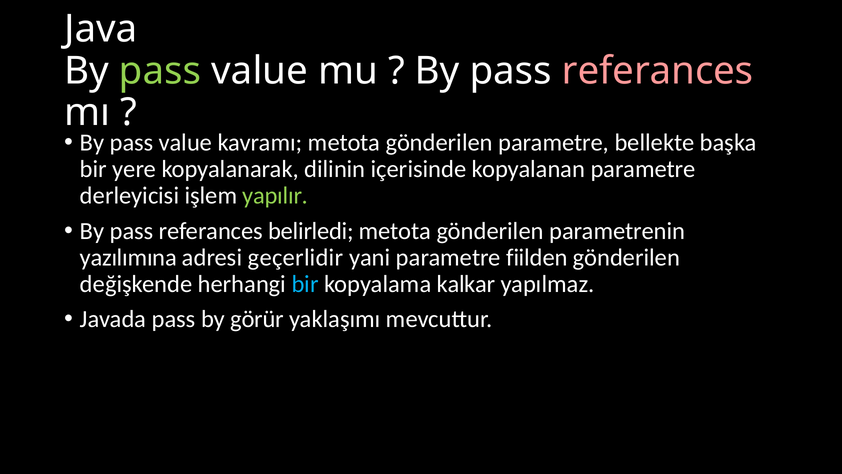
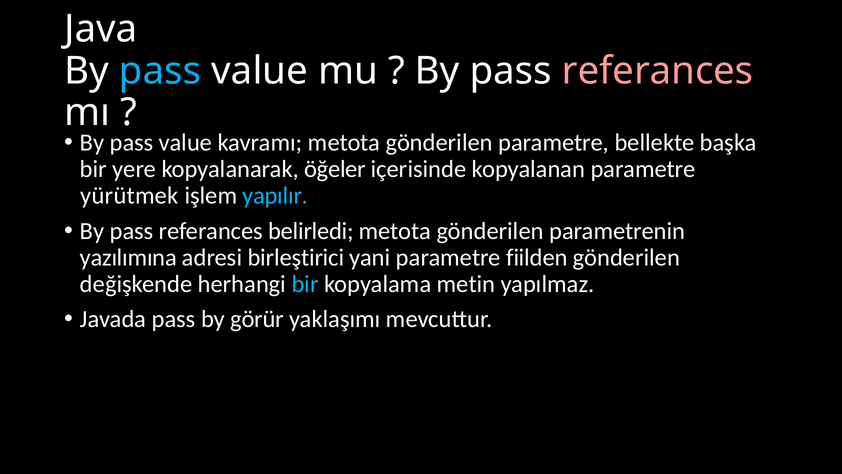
pass at (160, 71) colour: light green -> light blue
dilinin: dilinin -> öğeler
derleyicisi: derleyicisi -> yürütmek
yapılır colour: light green -> light blue
geçerlidir: geçerlidir -> birleştirici
kalkar: kalkar -> metin
